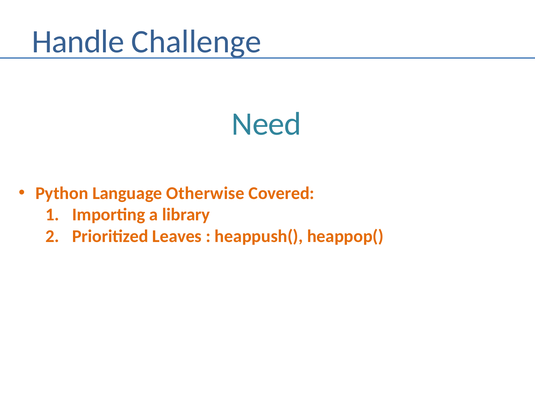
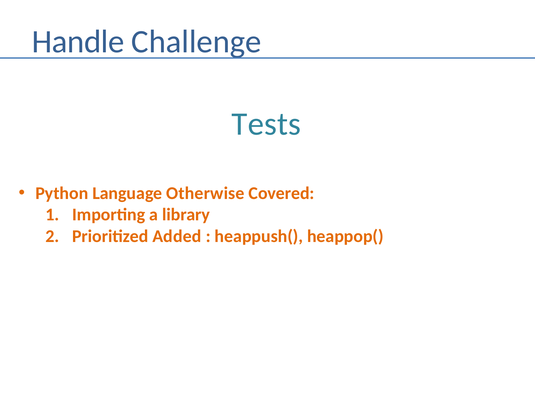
Need: Need -> Tests
Leaves: Leaves -> Added
